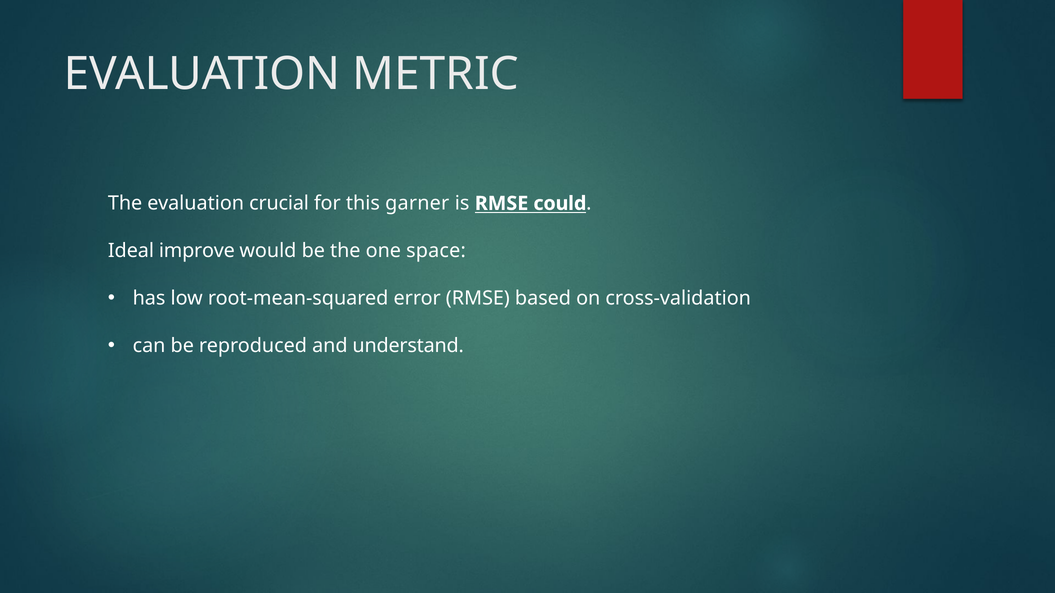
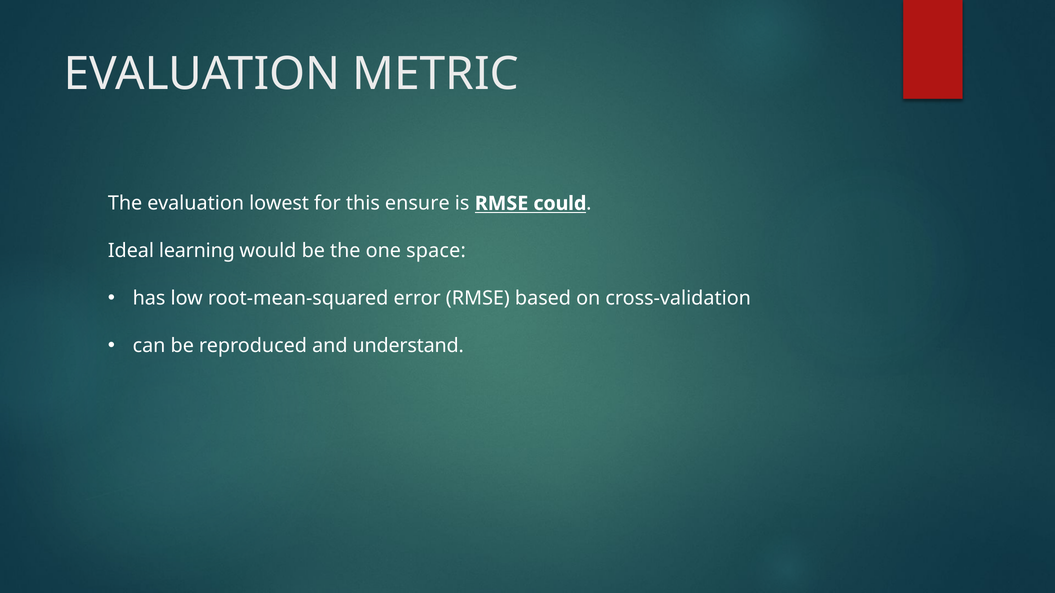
crucial: crucial -> lowest
garner: garner -> ensure
improve: improve -> learning
